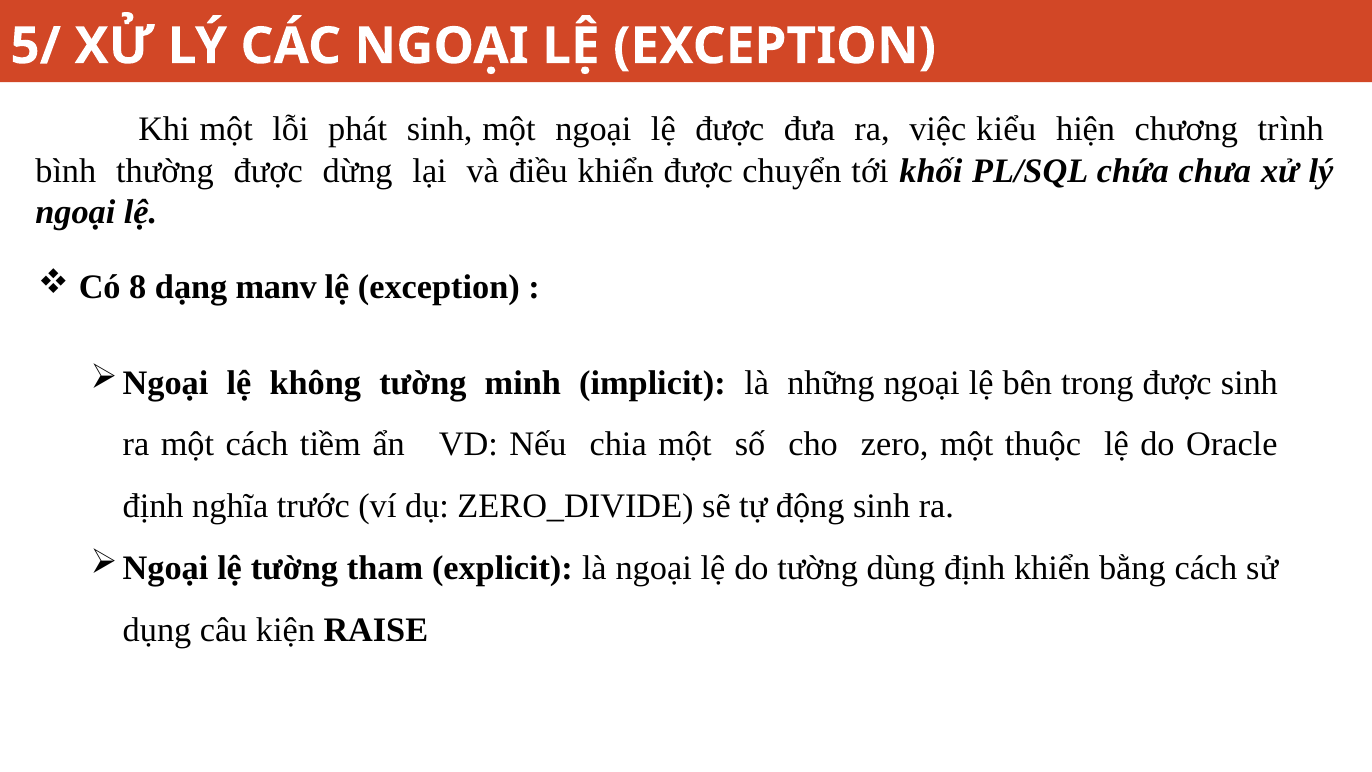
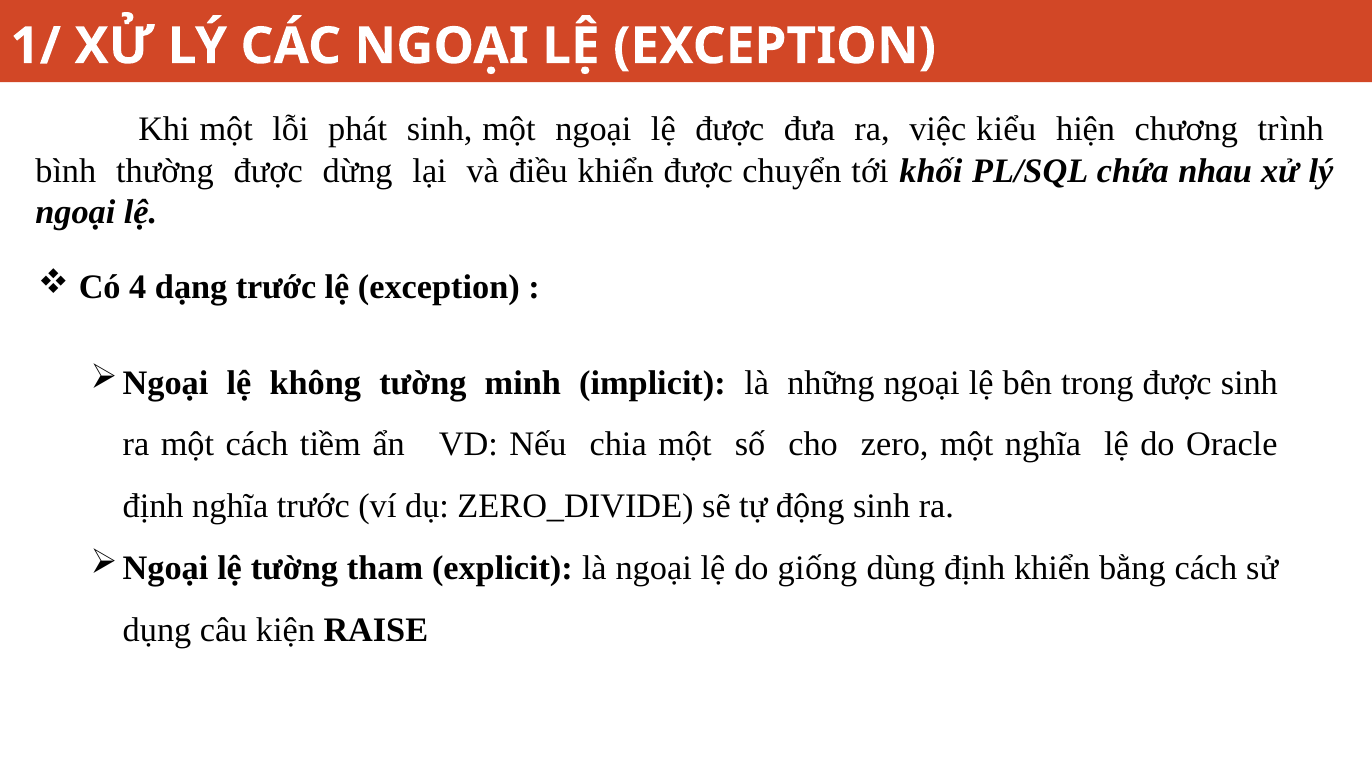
5/: 5/ -> 1/
chưa: chưa -> nhau
8: 8 -> 4
dạng manv: manv -> trước
một thuộc: thuộc -> nghĩa
do tường: tường -> giống
